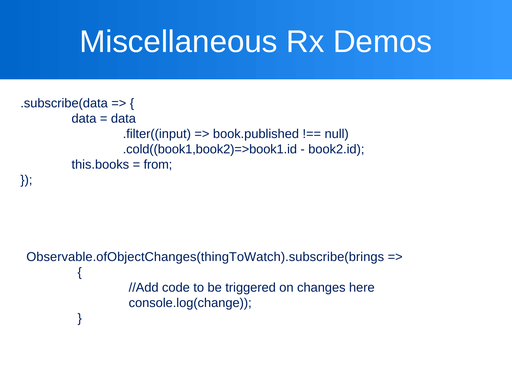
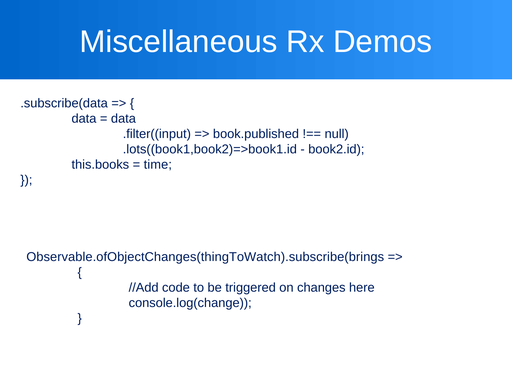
.cold((book1,book2)=>book1.id: .cold((book1,book2)=>book1.id -> .lots((book1,book2)=>book1.id
from: from -> time
